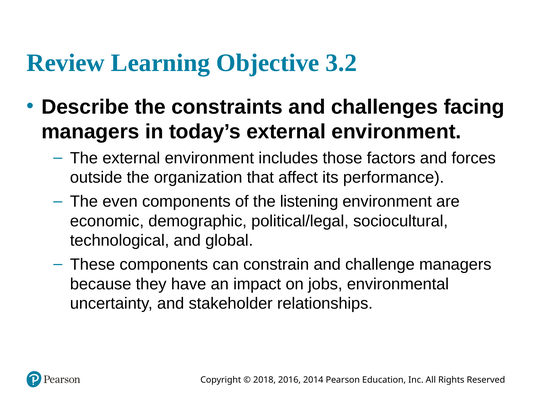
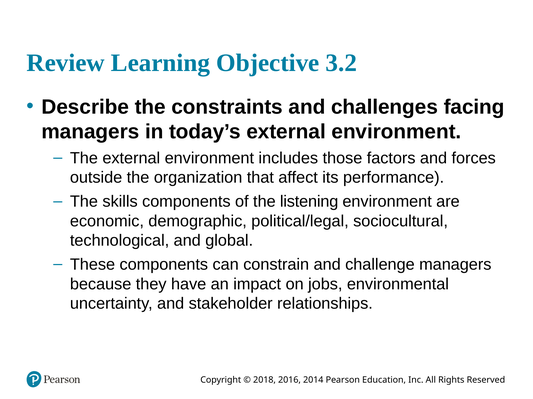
even: even -> skills
